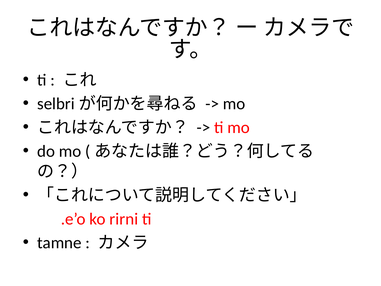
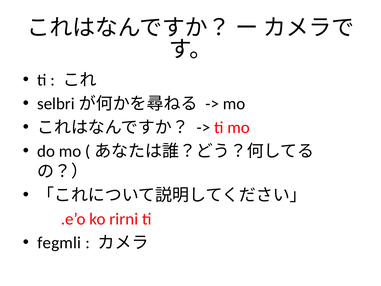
tamne: tamne -> fegmli
